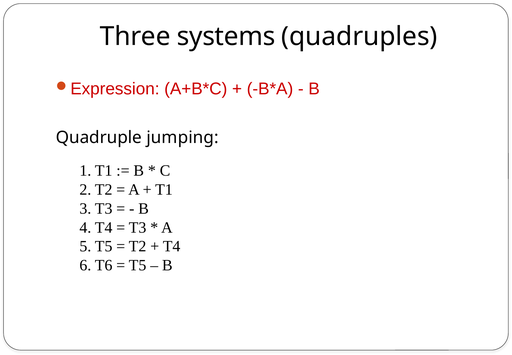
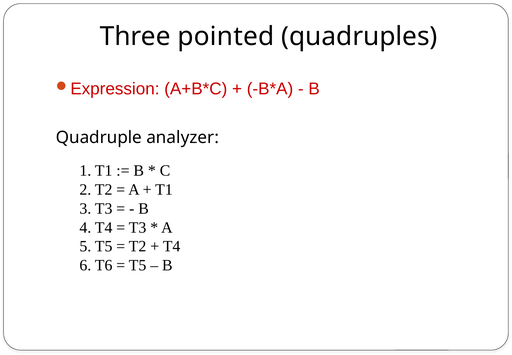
systems: systems -> pointed
jumping: jumping -> analyzer
